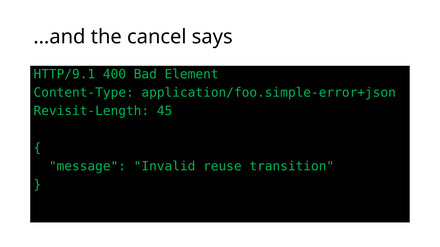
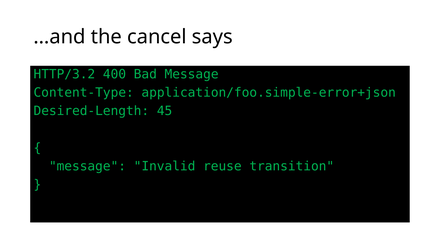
HTTP/9.1: HTTP/9.1 -> HTTP/3.2
Bad Element: Element -> Message
Revisit-Length: Revisit-Length -> Desired-Length
